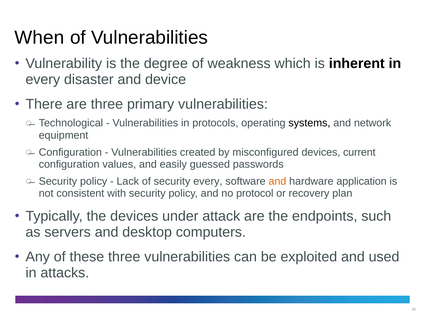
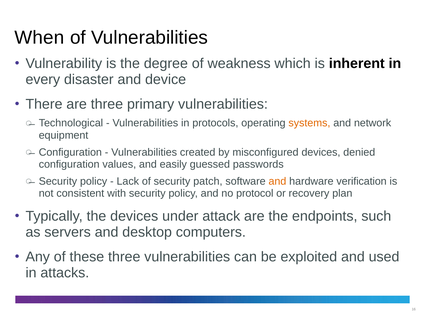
systems colour: black -> orange
current: current -> denied
security every: every -> patch
application: application -> verification
